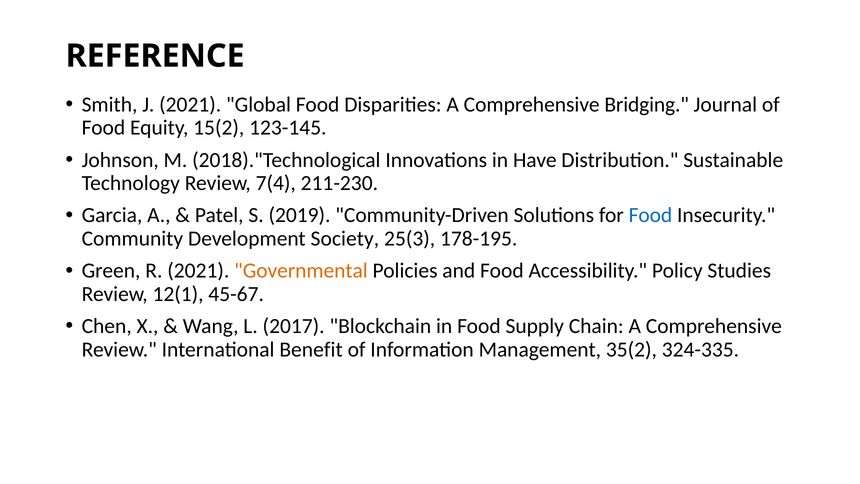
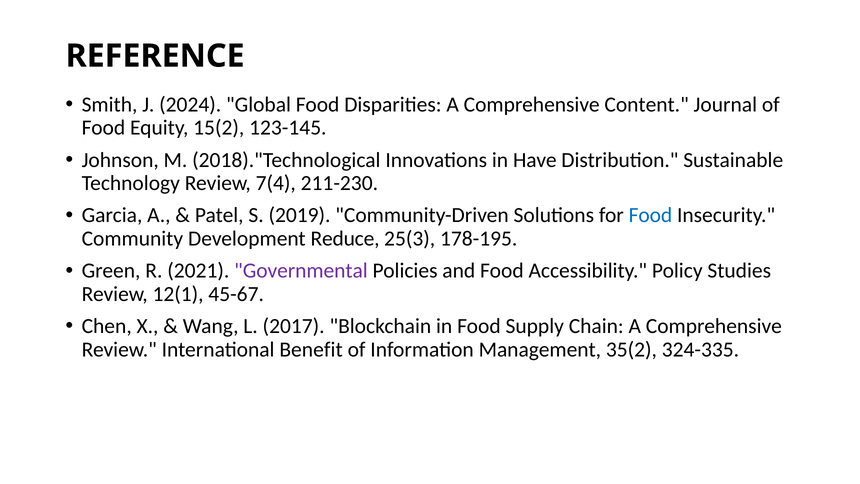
J 2021: 2021 -> 2024
Bridging: Bridging -> Content
Society: Society -> Reduce
Governmental colour: orange -> purple
